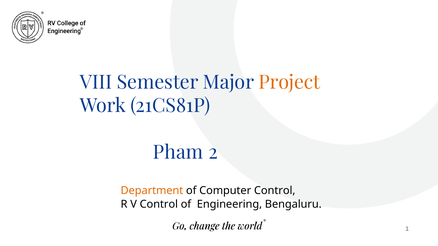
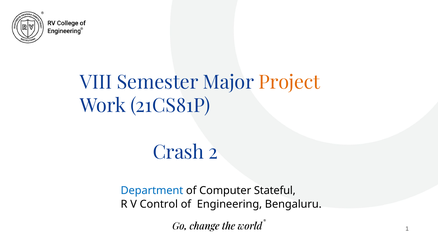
Pham: Pham -> Crash
Department colour: orange -> blue
Computer Control: Control -> Stateful
